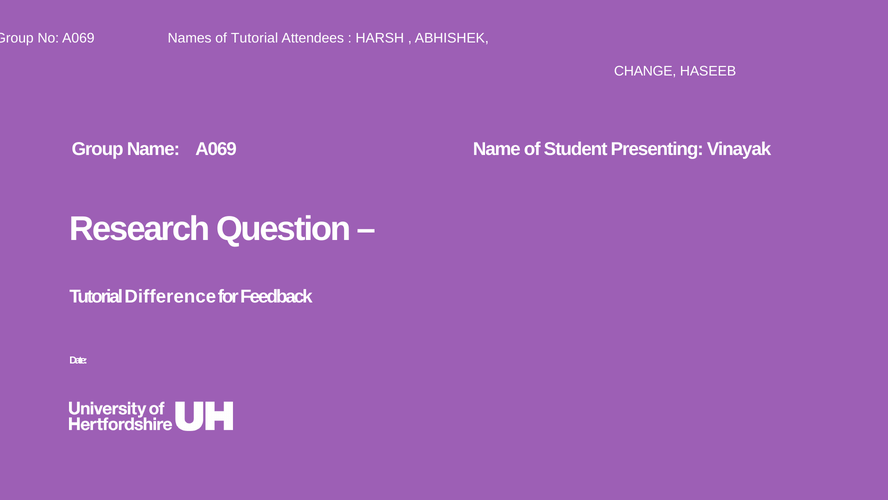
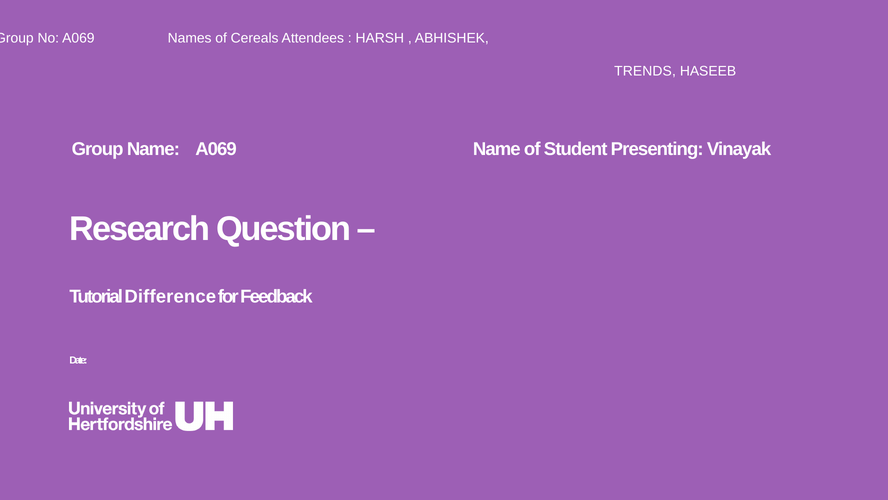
of Tutorial: Tutorial -> Cereals
CHANGE: CHANGE -> TRENDS
